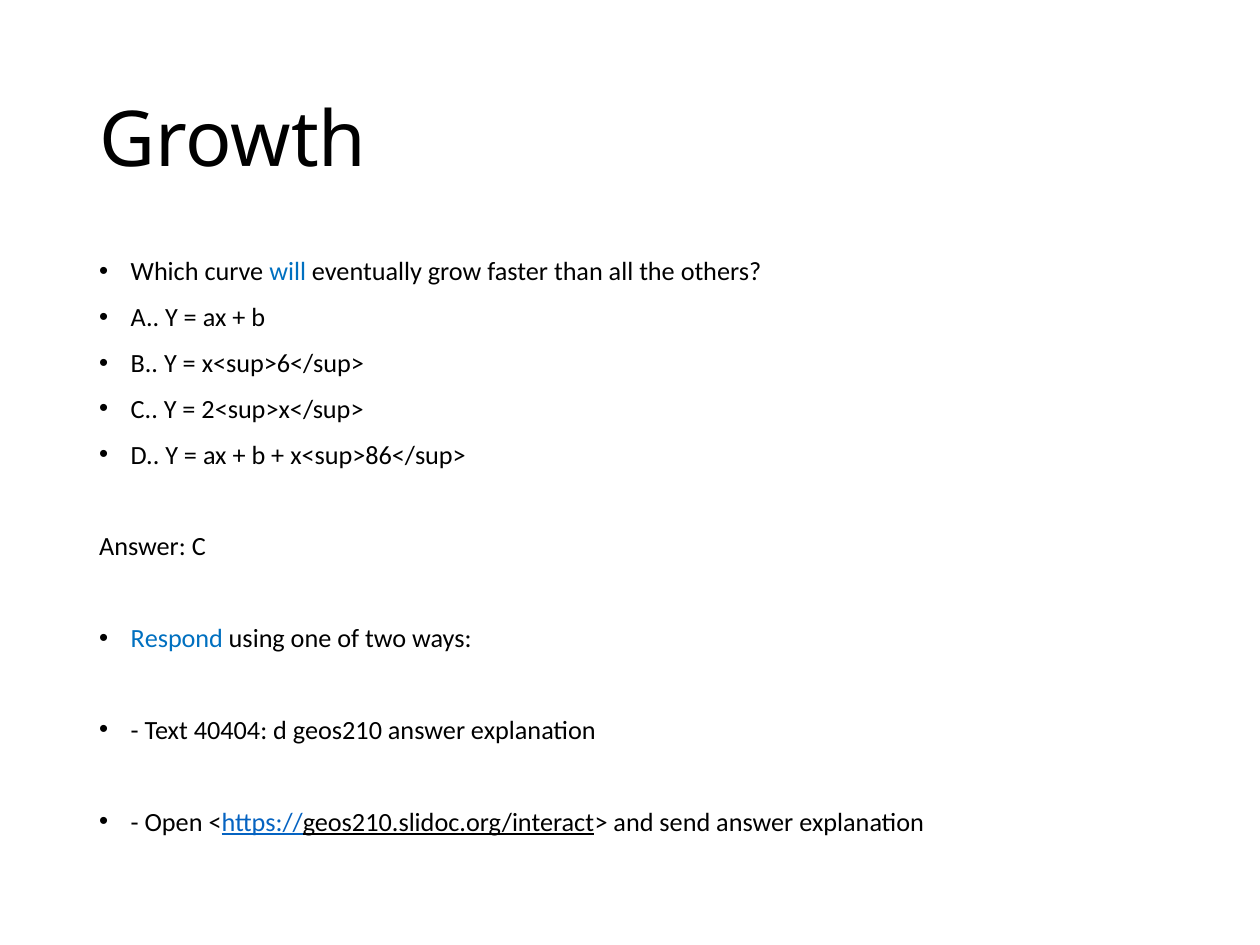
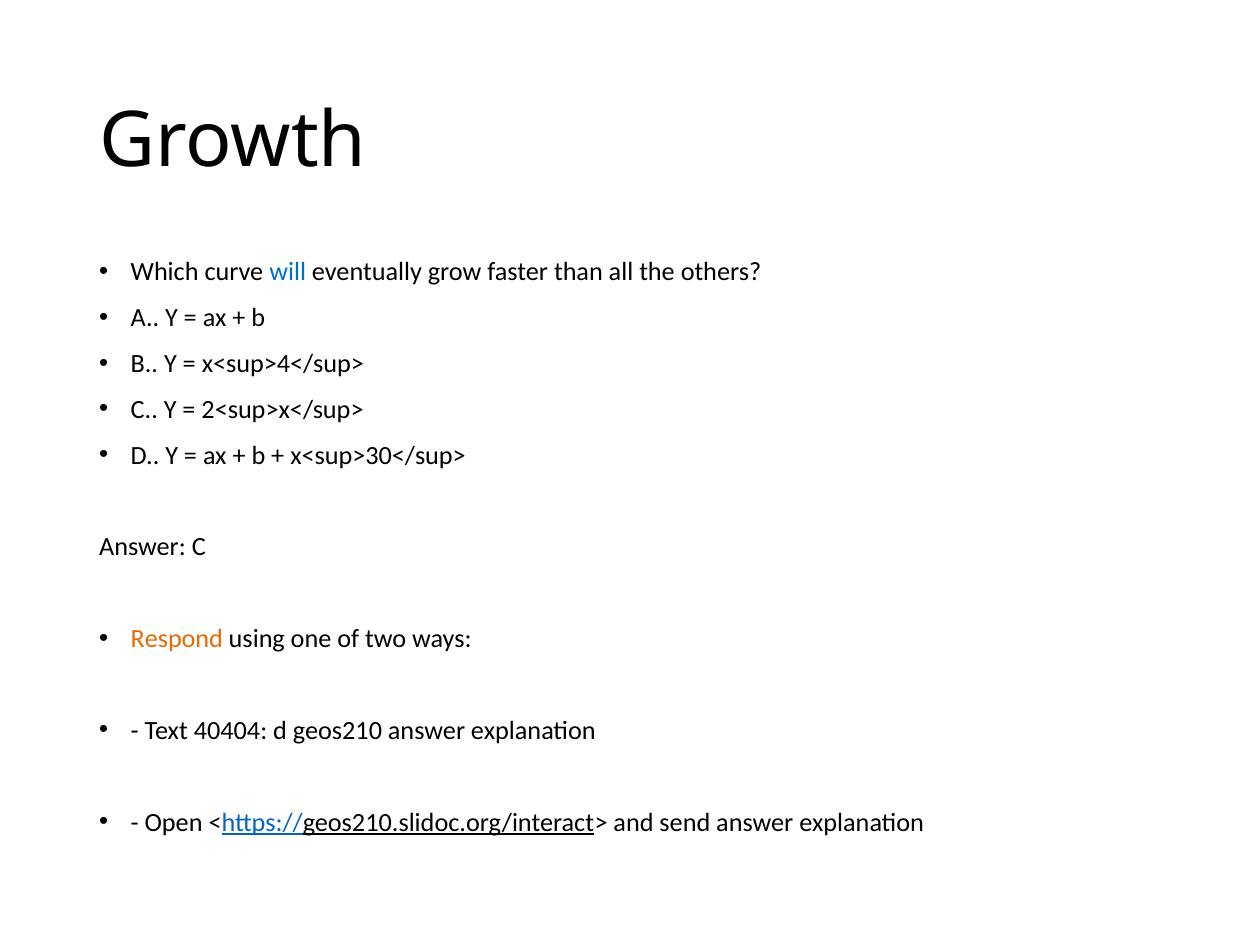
x<sup>6</sup>: x<sup>6</sup> -> x<sup>4</sup>
x<sup>86</sup>: x<sup>86</sup> -> x<sup>30</sup>
Respond colour: blue -> orange
